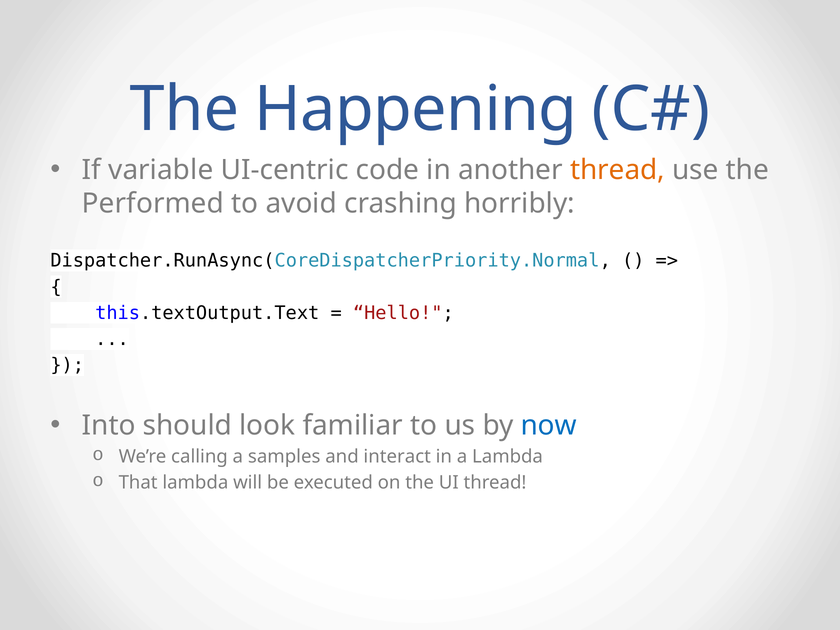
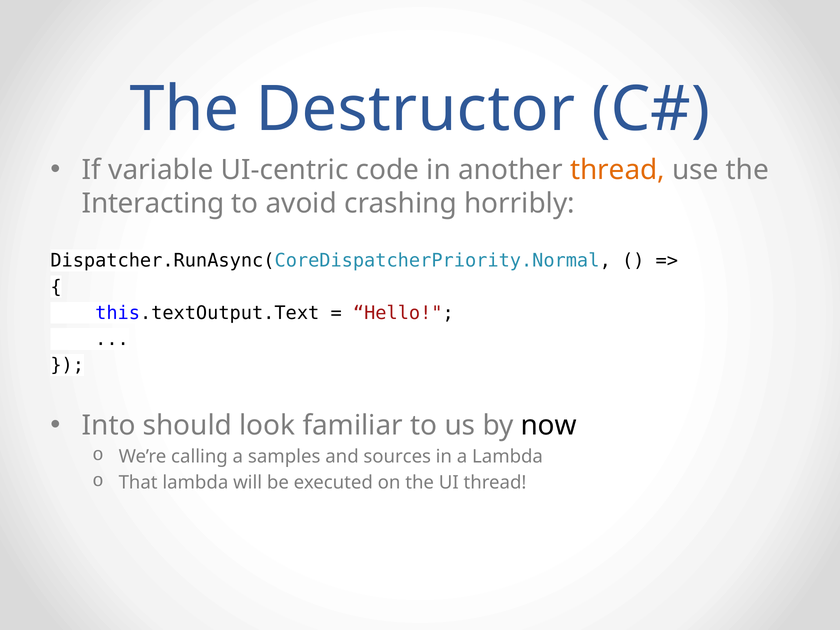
Happening: Happening -> Destructor
Performed: Performed -> Interacting
now colour: blue -> black
interact: interact -> sources
